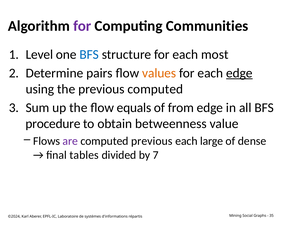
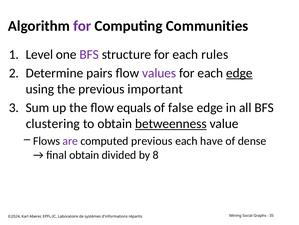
BFS at (89, 54) colour: blue -> purple
most: most -> rules
values colour: orange -> purple
previous computed: computed -> important
from: from -> false
procedure: procedure -> clustering
betweenness underline: none -> present
large: large -> have
final tables: tables -> obtain
7: 7 -> 8
